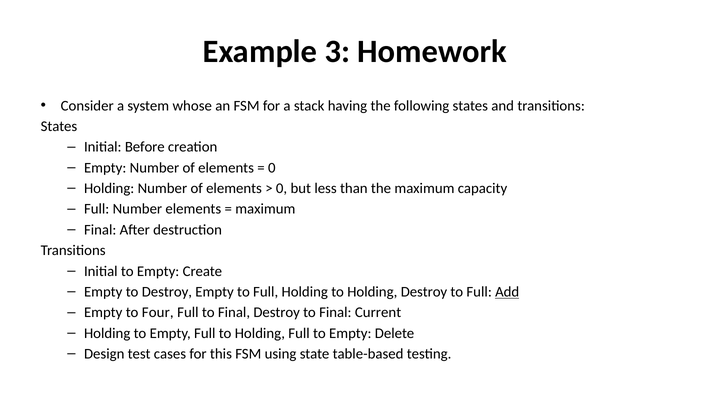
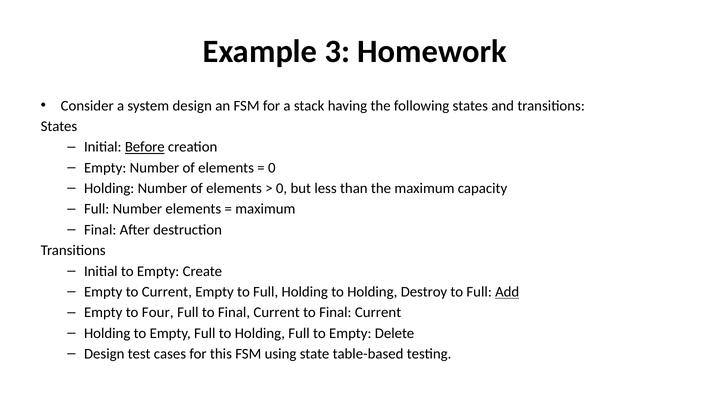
system whose: whose -> design
Before underline: none -> present
to Destroy: Destroy -> Current
Full to Final Destroy: Destroy -> Current
